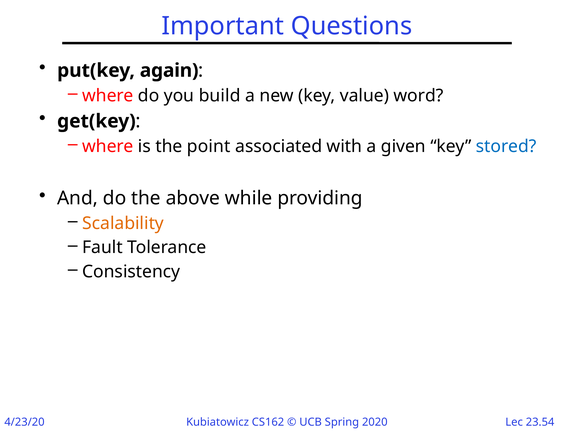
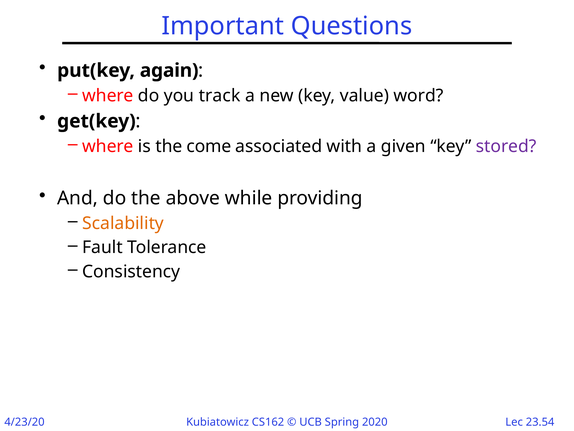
build: build -> track
point: point -> come
stored colour: blue -> purple
